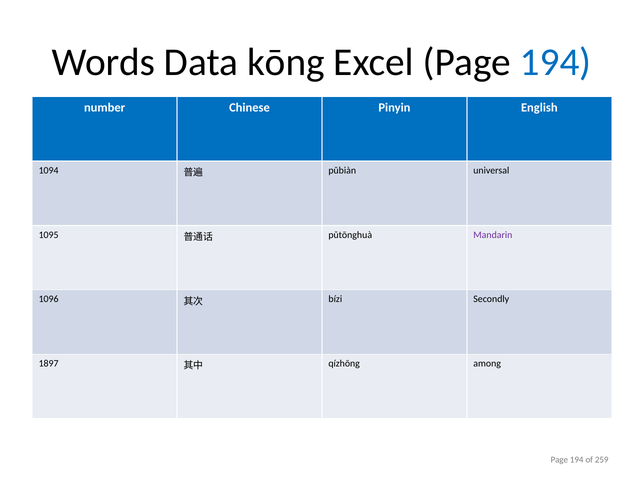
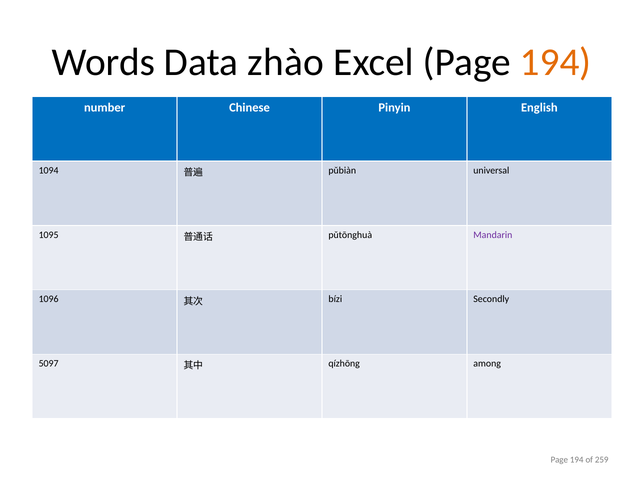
kōng: kōng -> zhào
194 at (556, 62) colour: blue -> orange
1897: 1897 -> 5097
